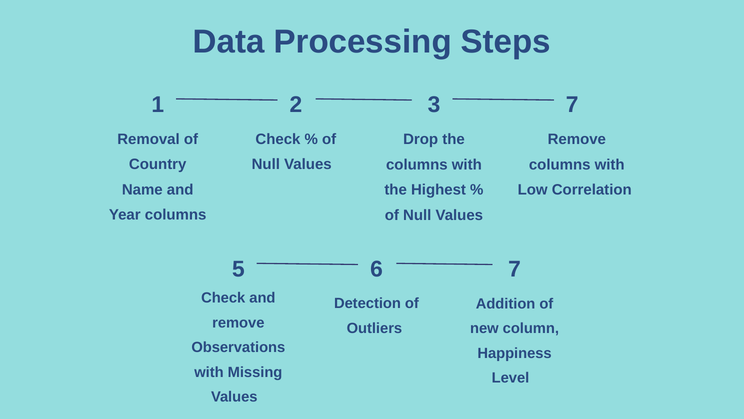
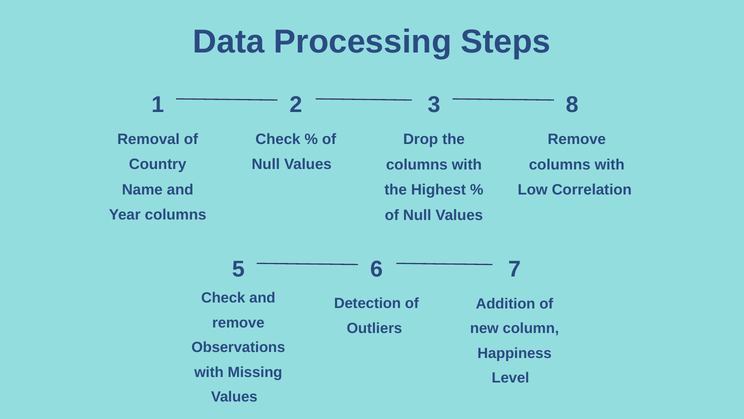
3 7: 7 -> 8
